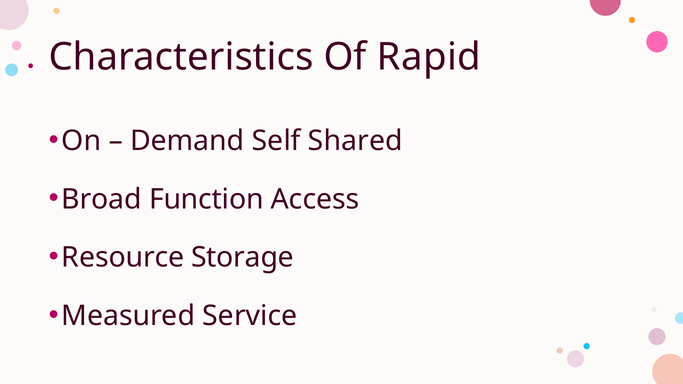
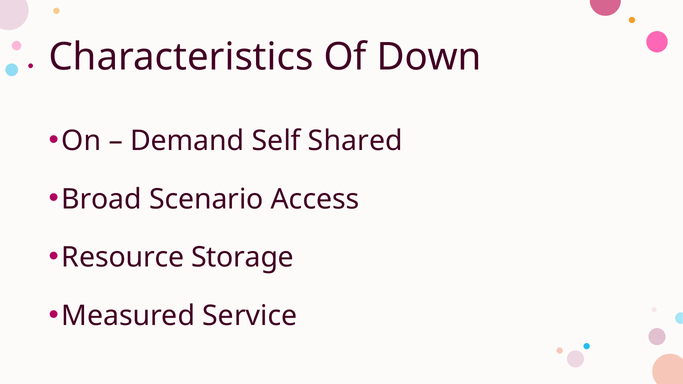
Rapid: Rapid -> Down
Function: Function -> Scenario
